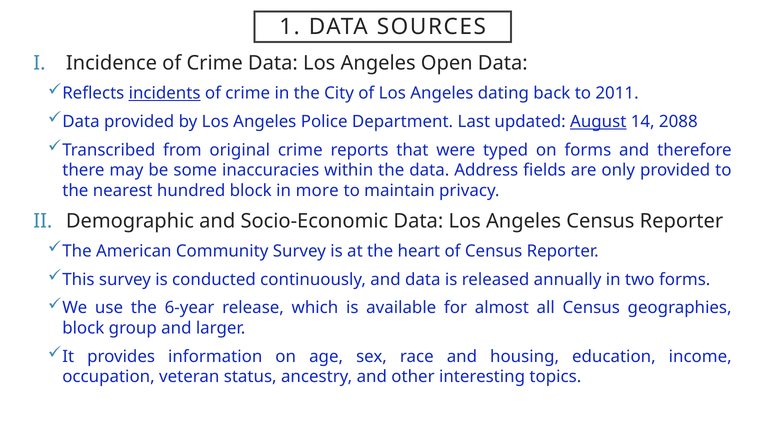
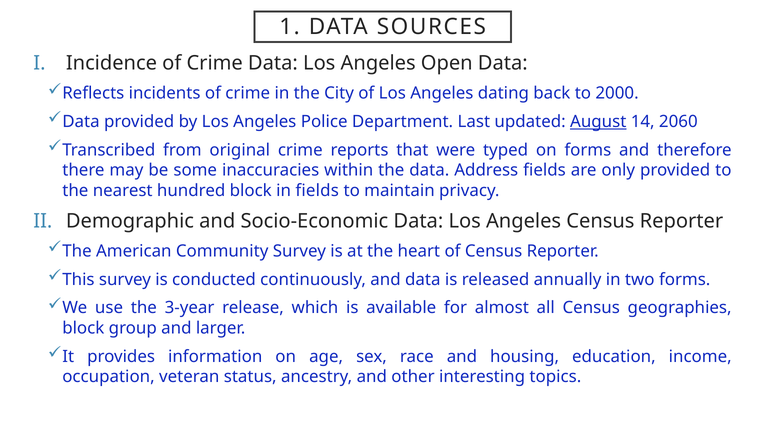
incidents underline: present -> none
2011: 2011 -> 2000
2088: 2088 -> 2060
in more: more -> fields
6-year: 6-year -> 3-year
